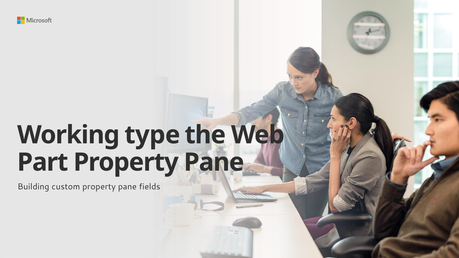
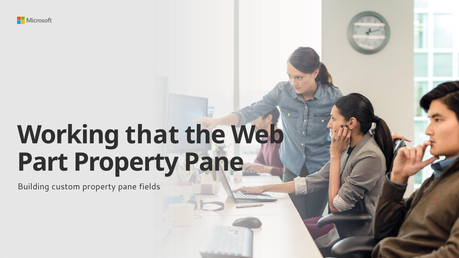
type: type -> that
